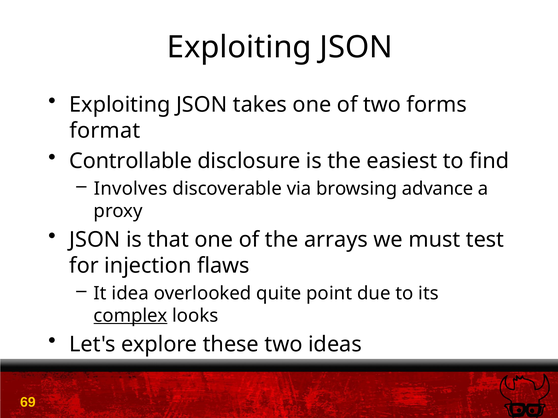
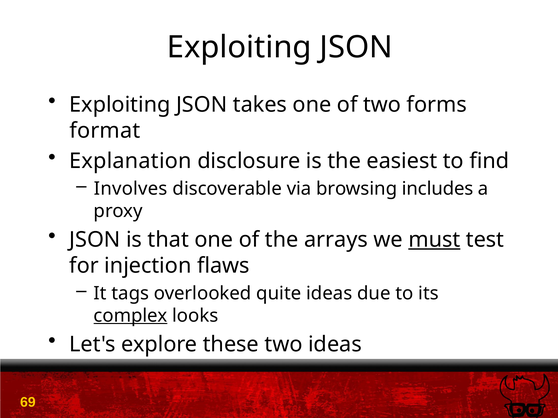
Controllable: Controllable -> Explanation
advance: advance -> includes
must underline: none -> present
idea: idea -> tags
quite point: point -> ideas
